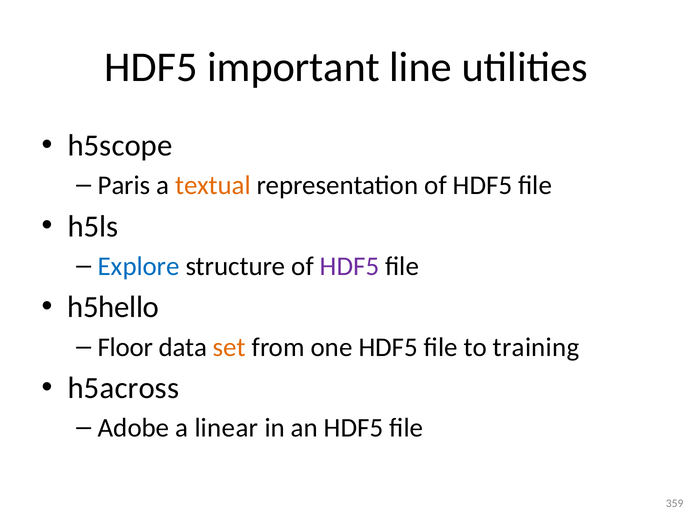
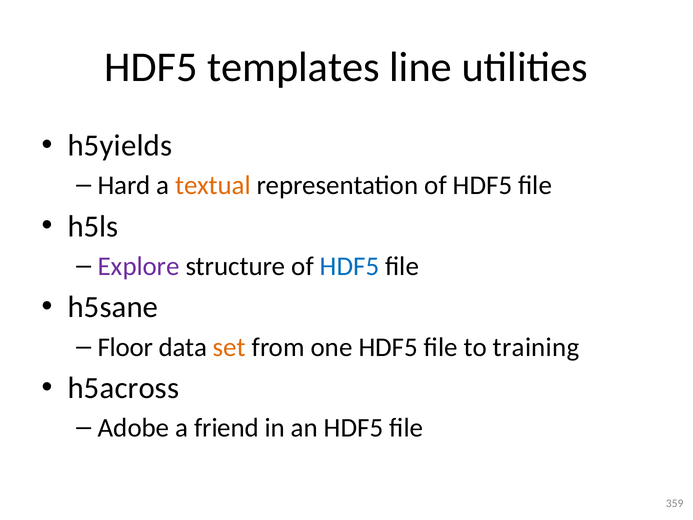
important: important -> templates
h5scope: h5scope -> h5yields
Paris: Paris -> Hard
Explore colour: blue -> purple
HDF5 at (349, 266) colour: purple -> blue
h5hello: h5hello -> h5sane
linear: linear -> friend
